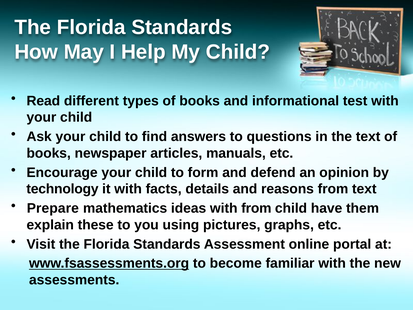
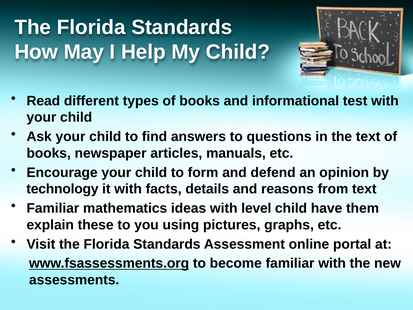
Prepare at (53, 208): Prepare -> Familiar
with from: from -> level
